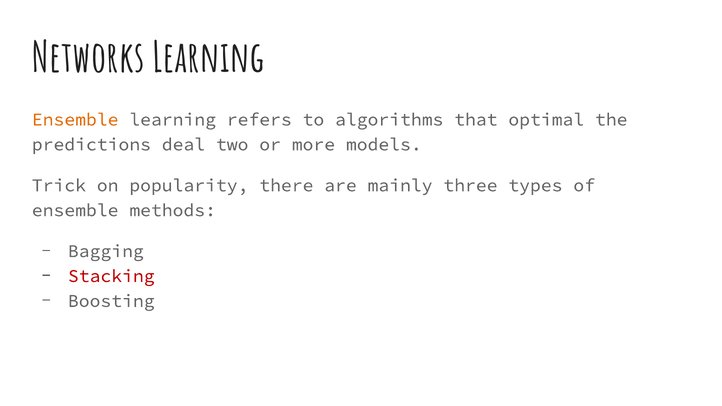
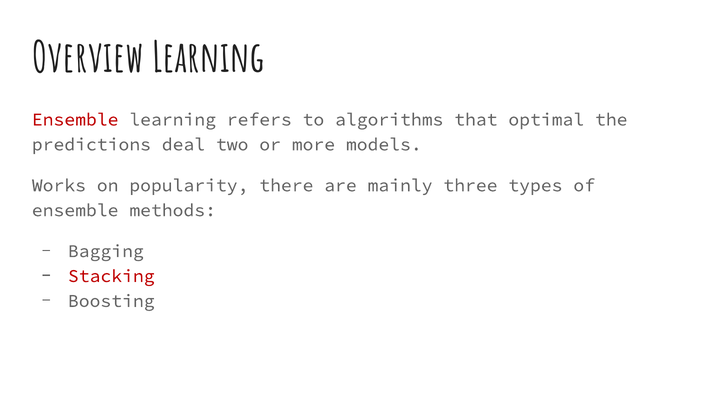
Networks: Networks -> Overview
Ensemble at (75, 120) colour: orange -> red
Trick: Trick -> Works
